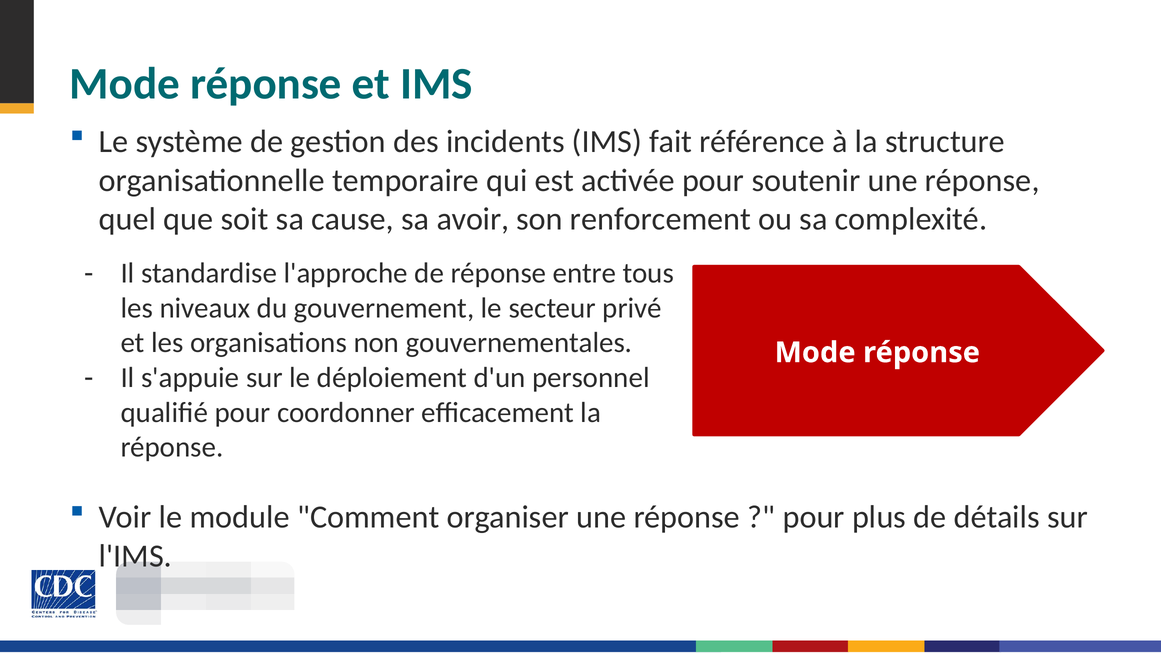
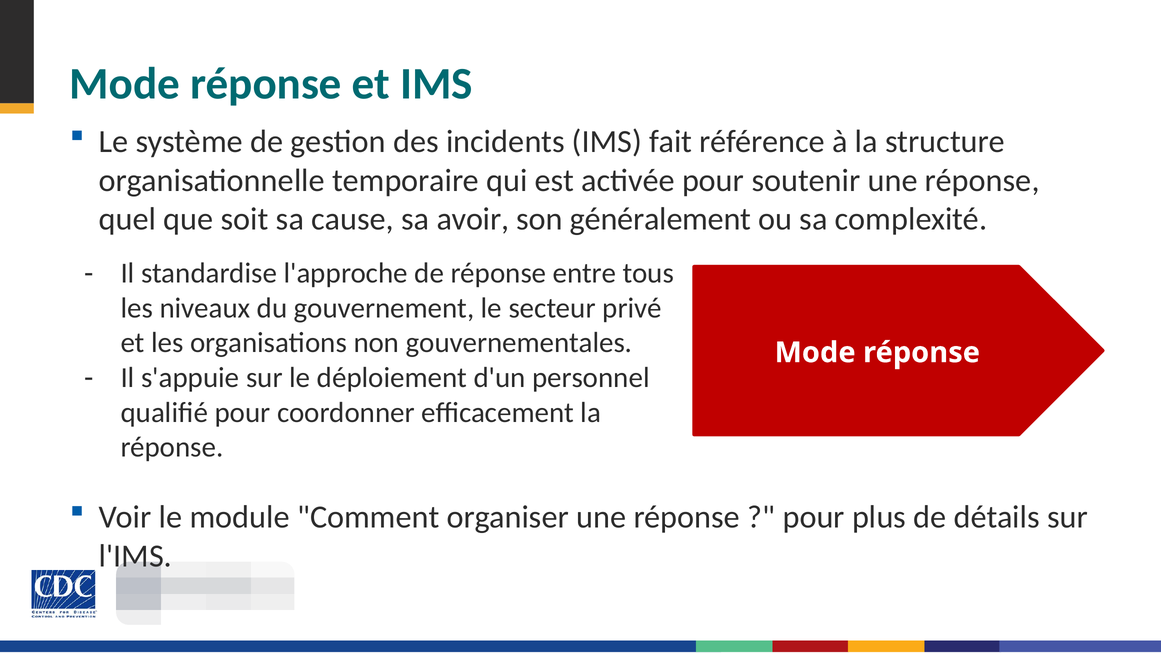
renforcement: renforcement -> généralement
